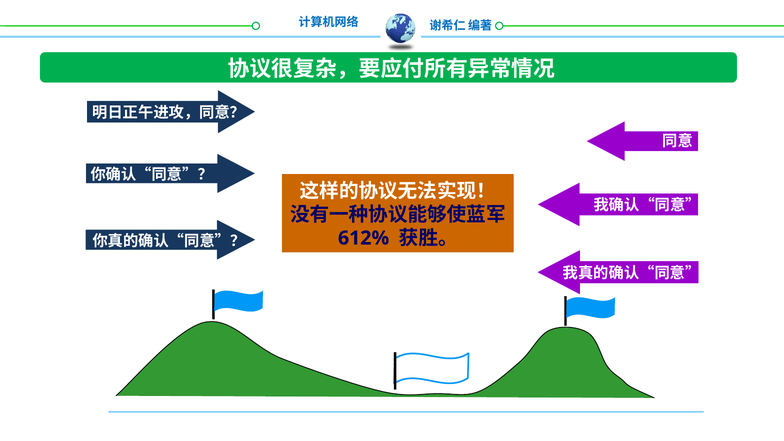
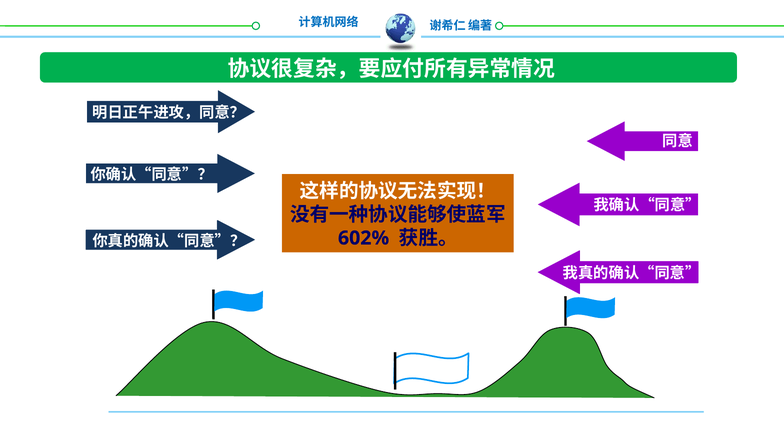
612%: 612% -> 602%
